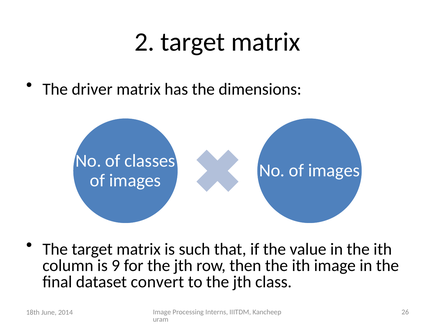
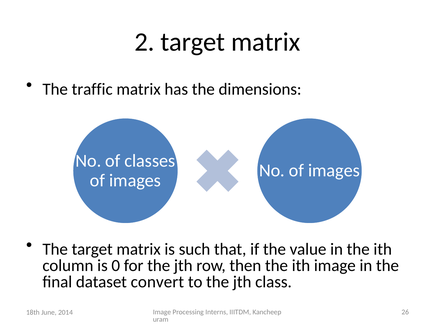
driver: driver -> traffic
9: 9 -> 0
